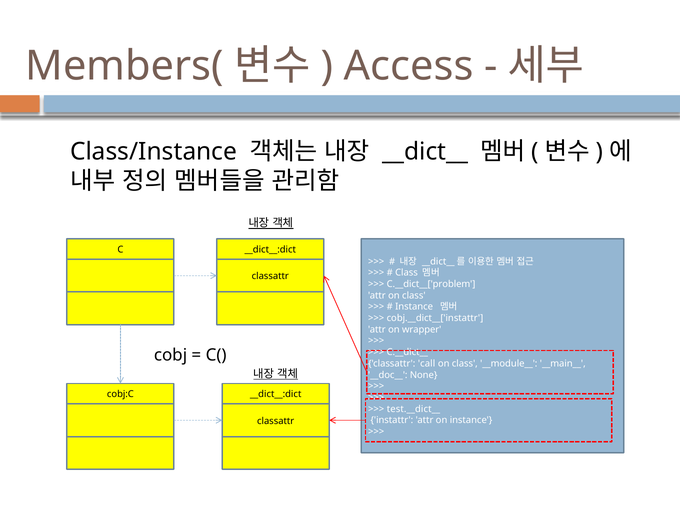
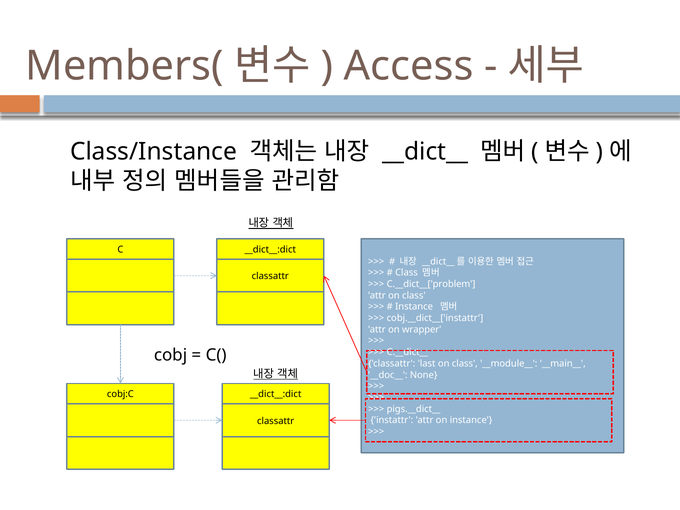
call: call -> last
test.__dict__: test.__dict__ -> pigs.__dict__
